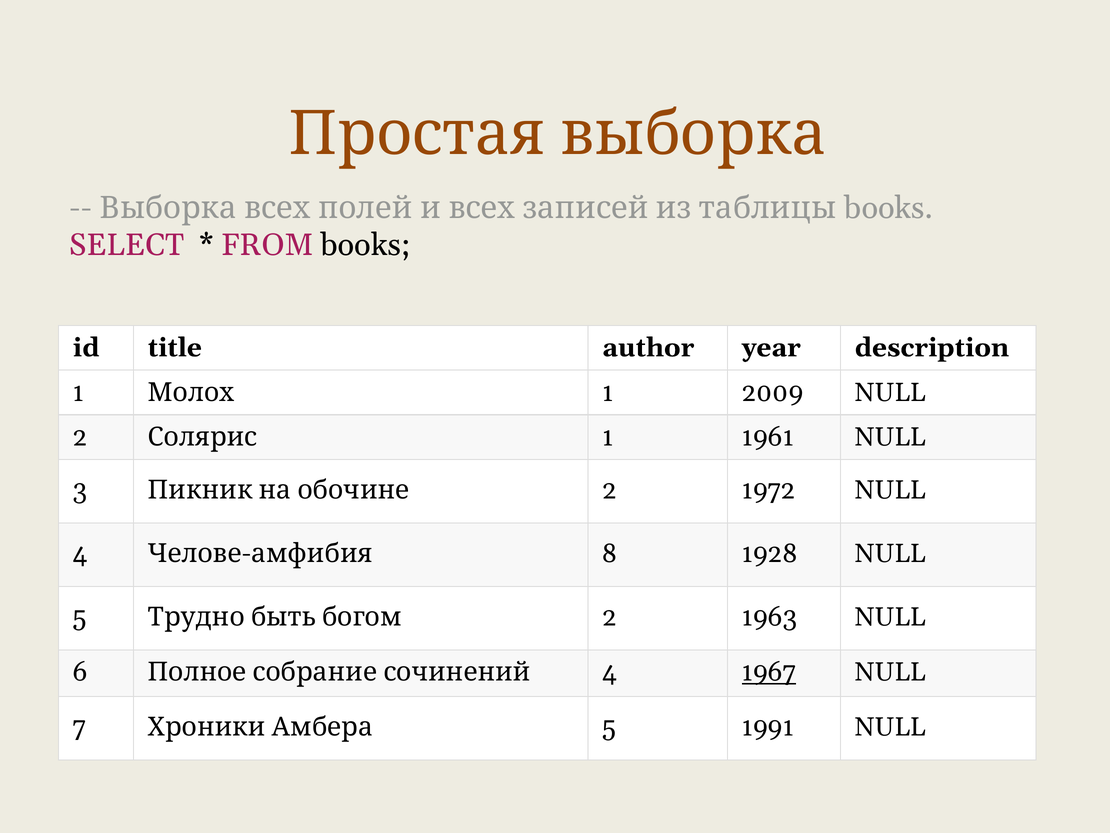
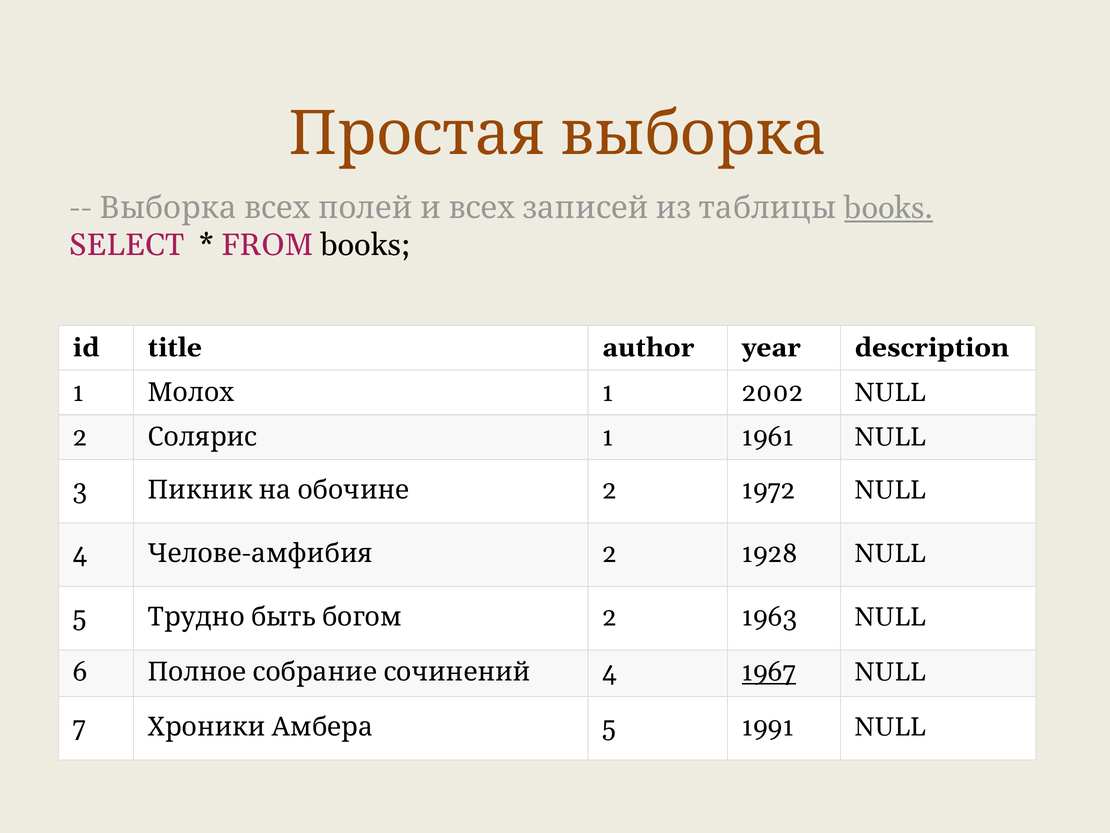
books at (889, 208) underline: none -> present
2009: 2009 -> 2002
8 at (610, 553): 8 -> 2
